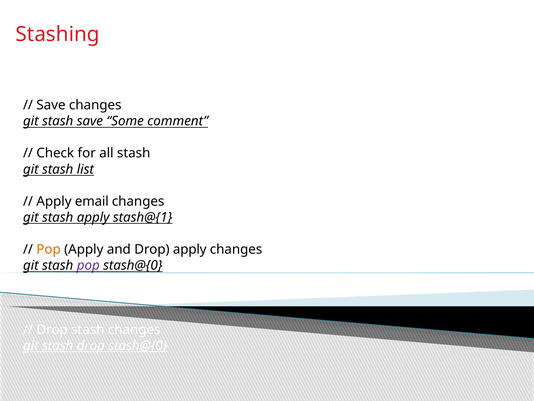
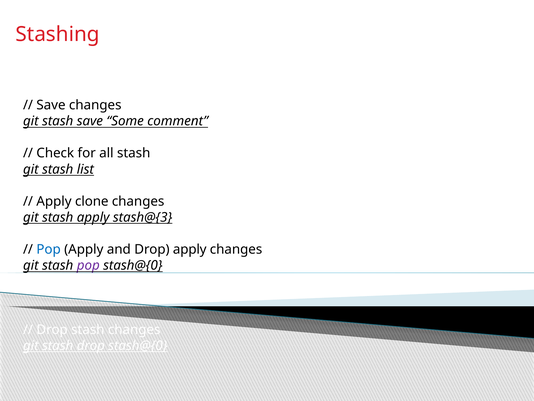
email: email -> clone
stash@{1: stash@{1 -> stash@{3
Pop at (49, 249) colour: orange -> blue
